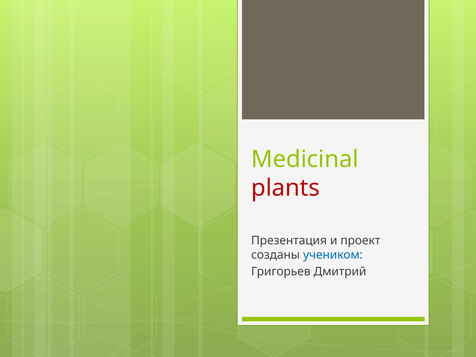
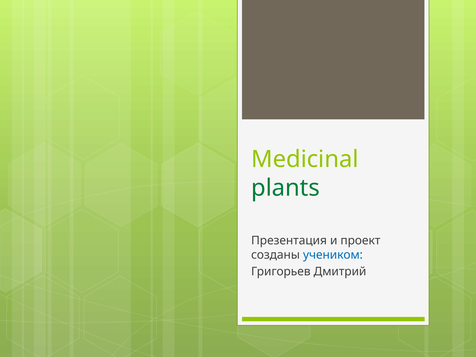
plants colour: red -> green
